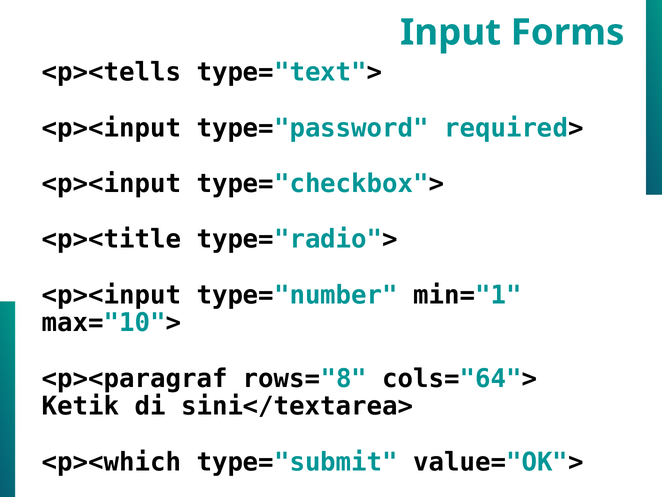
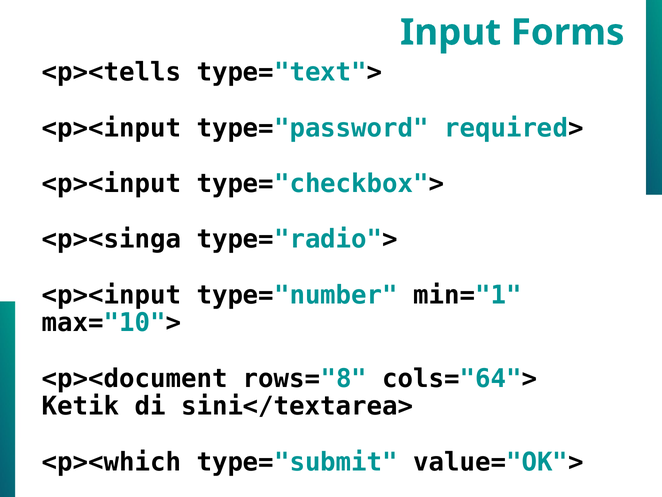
<p><title: <p><title -> <p><singa
<p><paragraf: <p><paragraf -> <p><document
